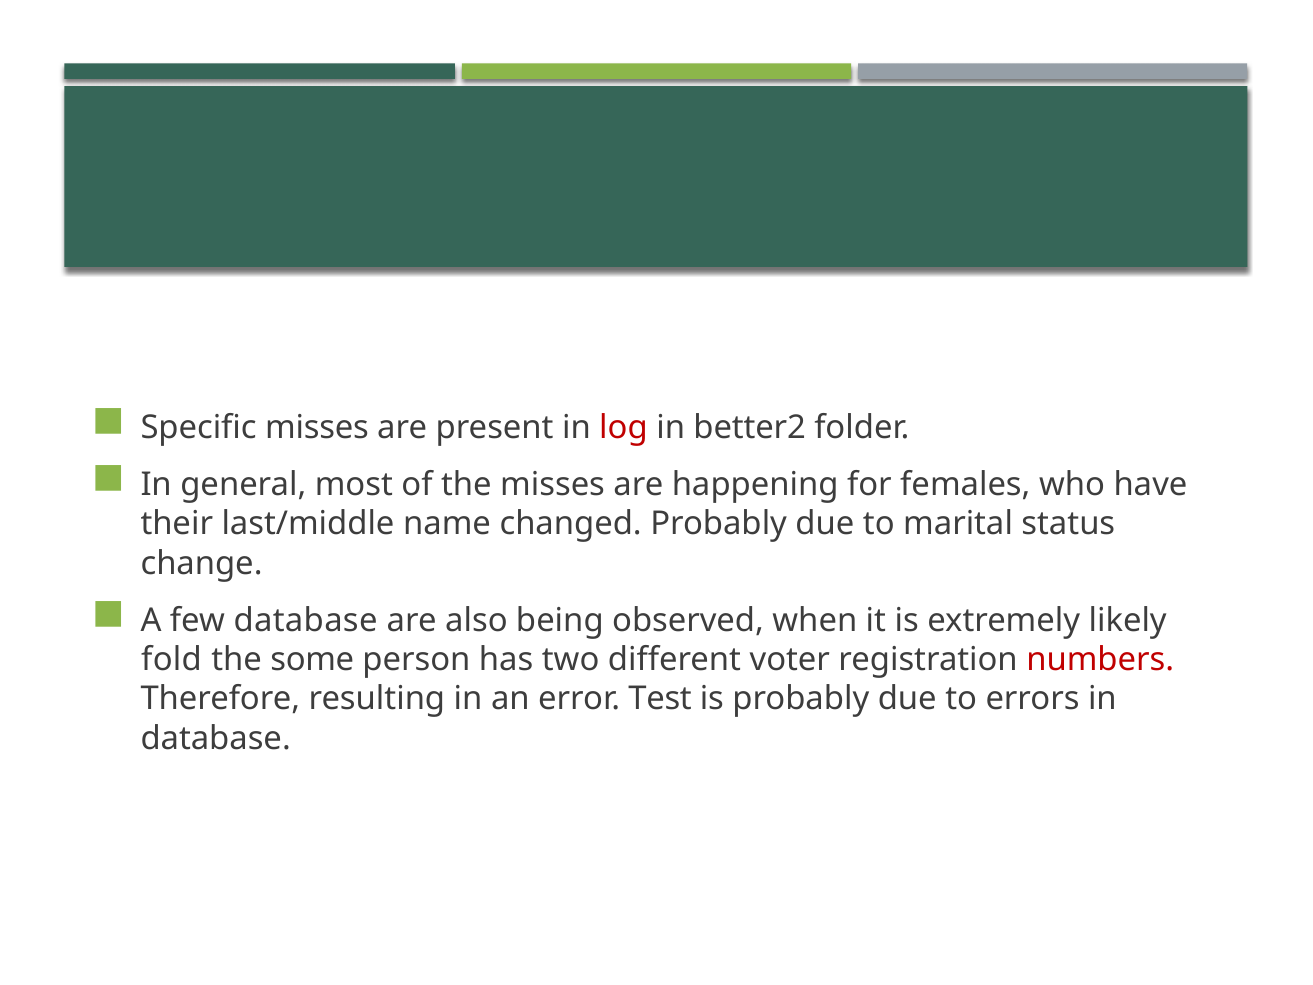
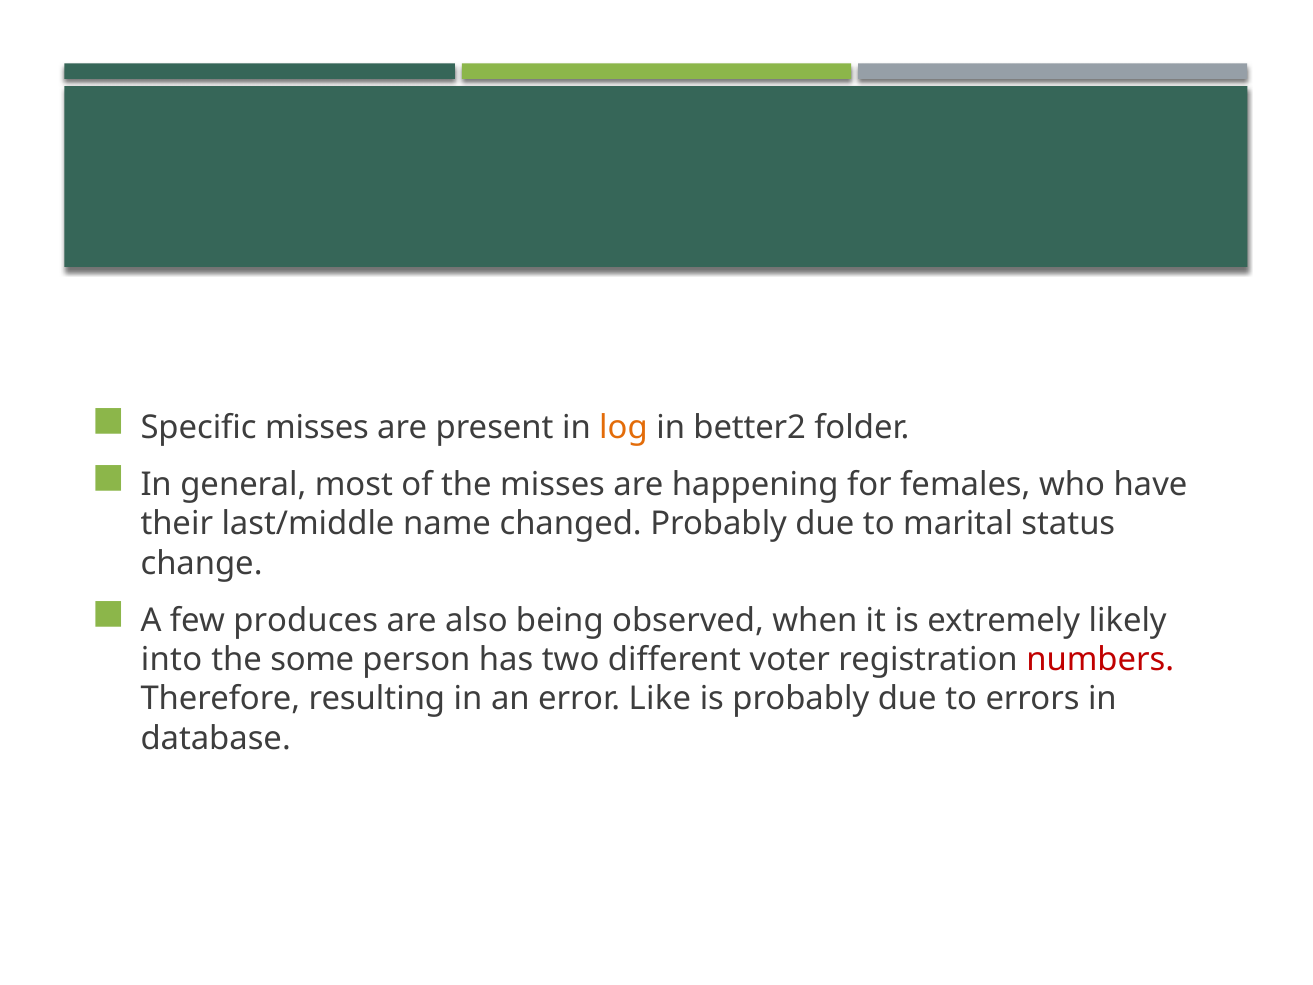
log colour: red -> orange
few database: database -> produces
fold: fold -> into
Test: Test -> Like
